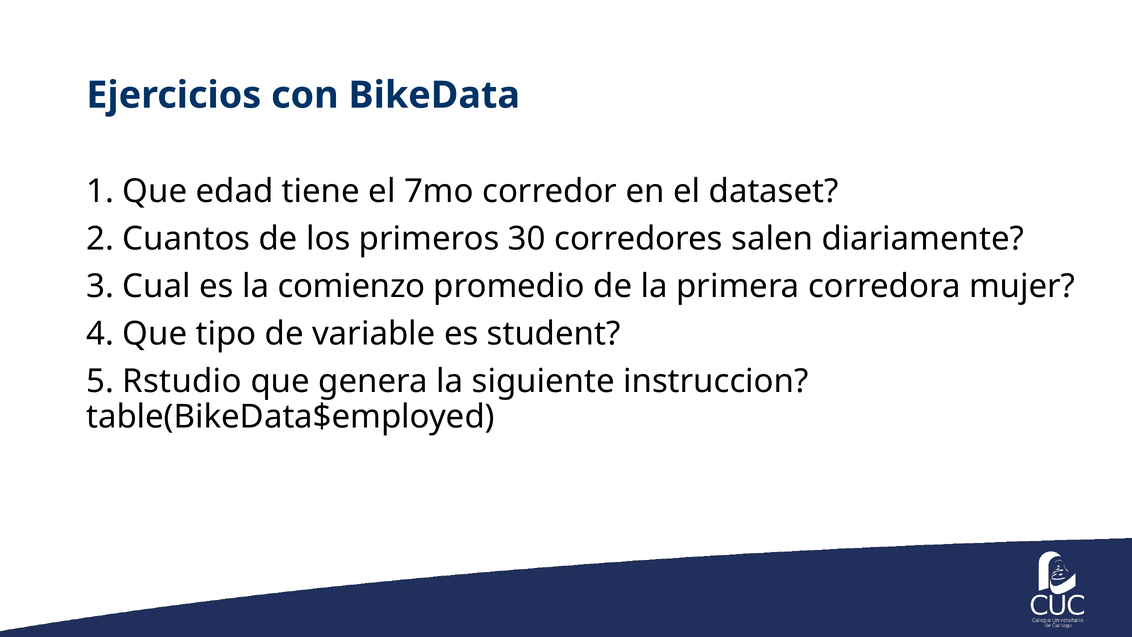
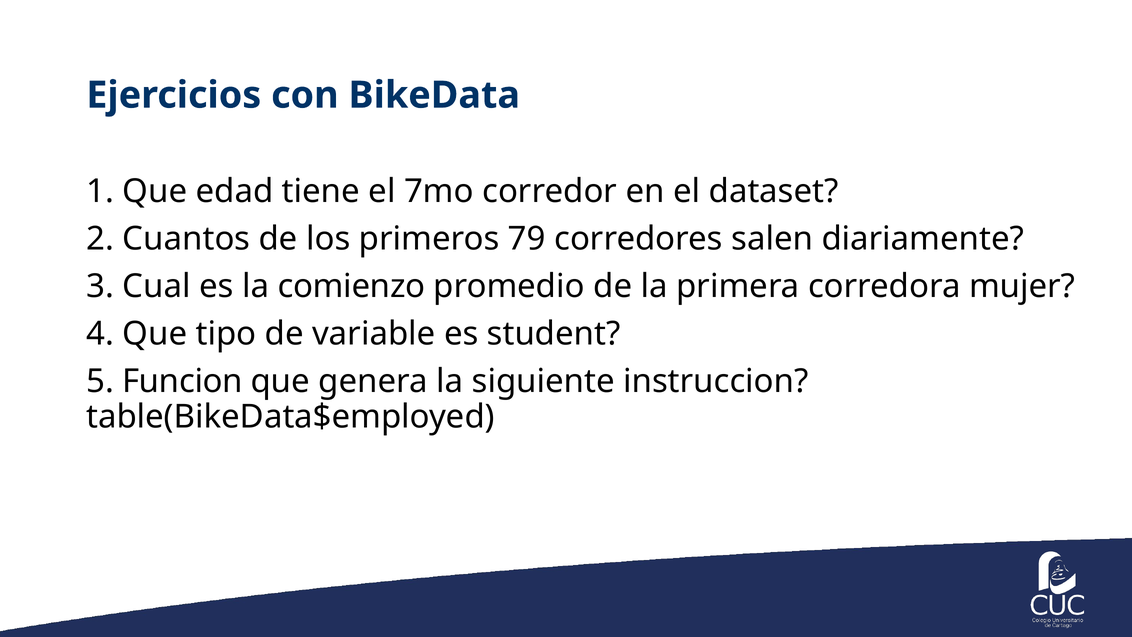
30: 30 -> 79
Rstudio: Rstudio -> Funcion
